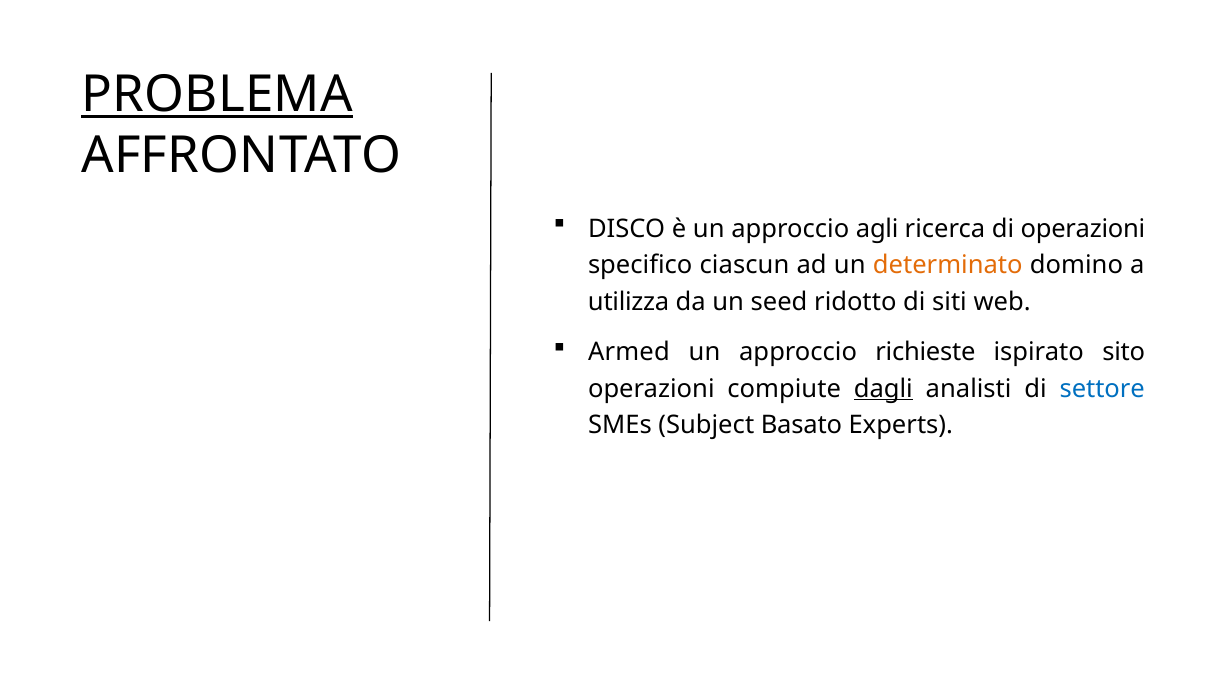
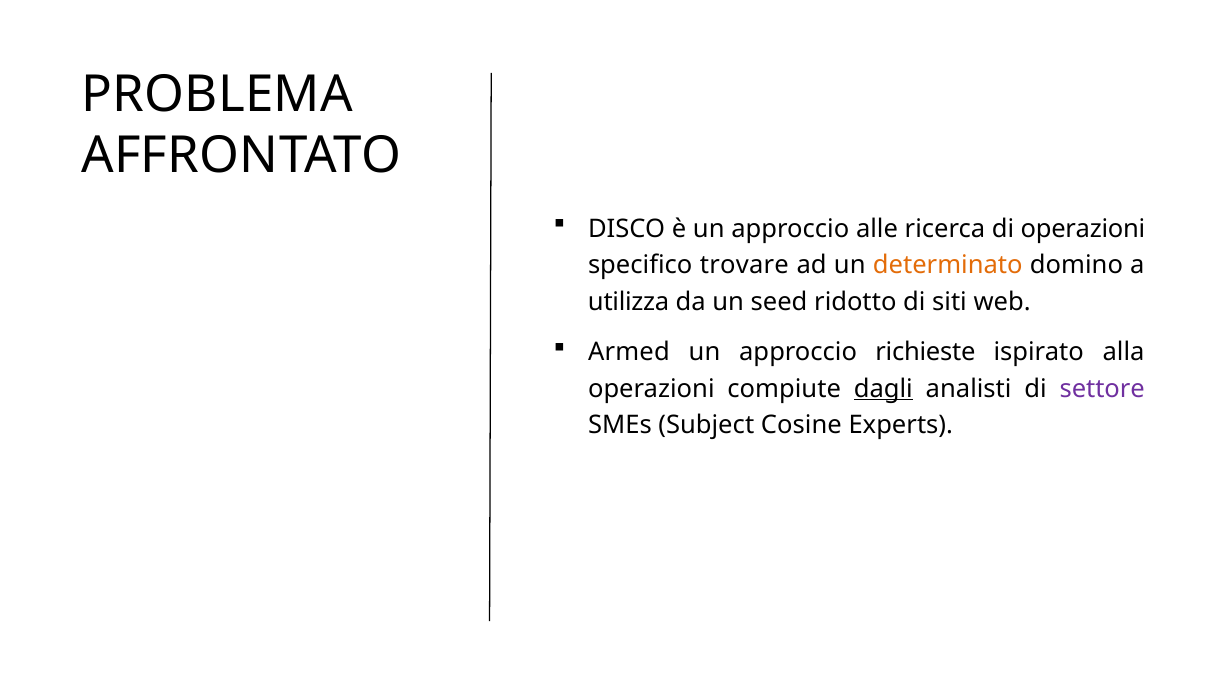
PROBLEMA underline: present -> none
agli: agli -> alle
ciascun: ciascun -> trovare
sito: sito -> alla
settore colour: blue -> purple
Basato: Basato -> Cosine
